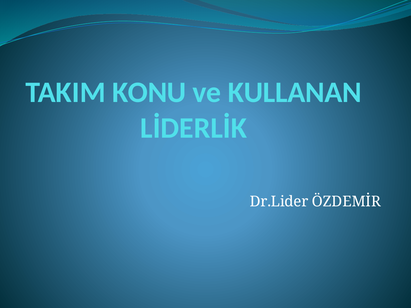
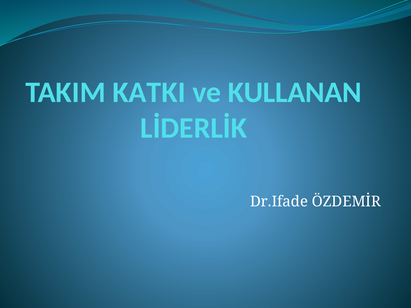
KONU: KONU -> KATKI
Dr.Lider: Dr.Lider -> Dr.Ifade
